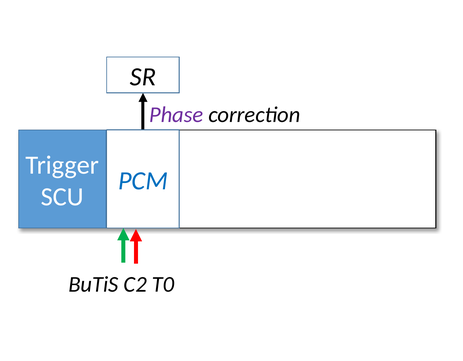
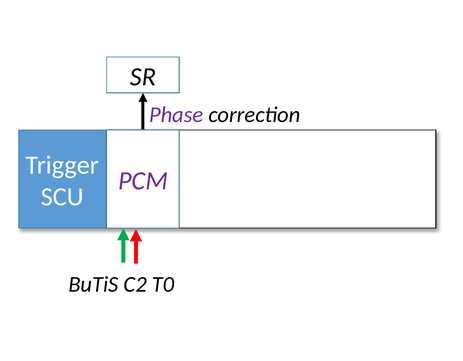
PCM colour: blue -> purple
